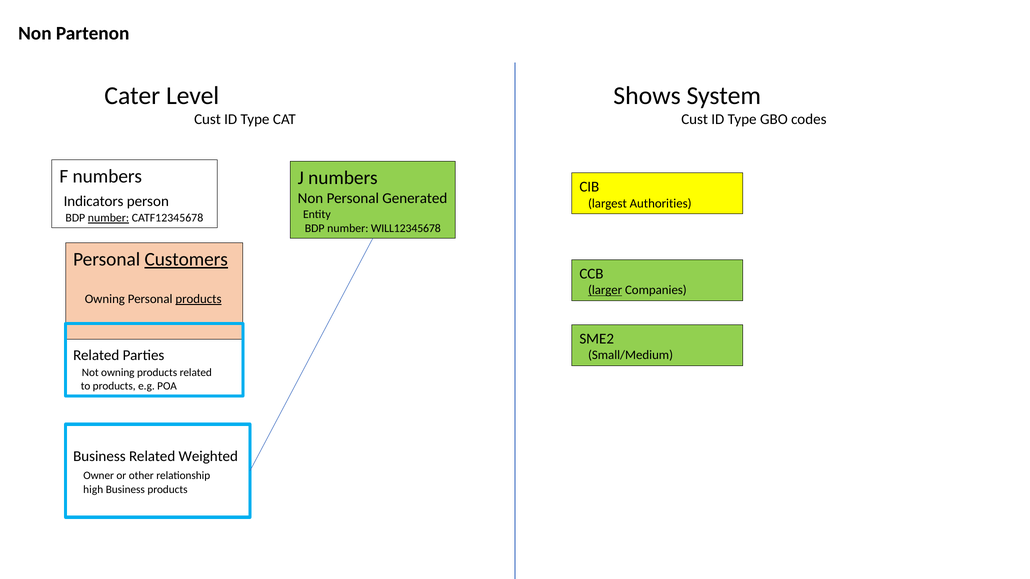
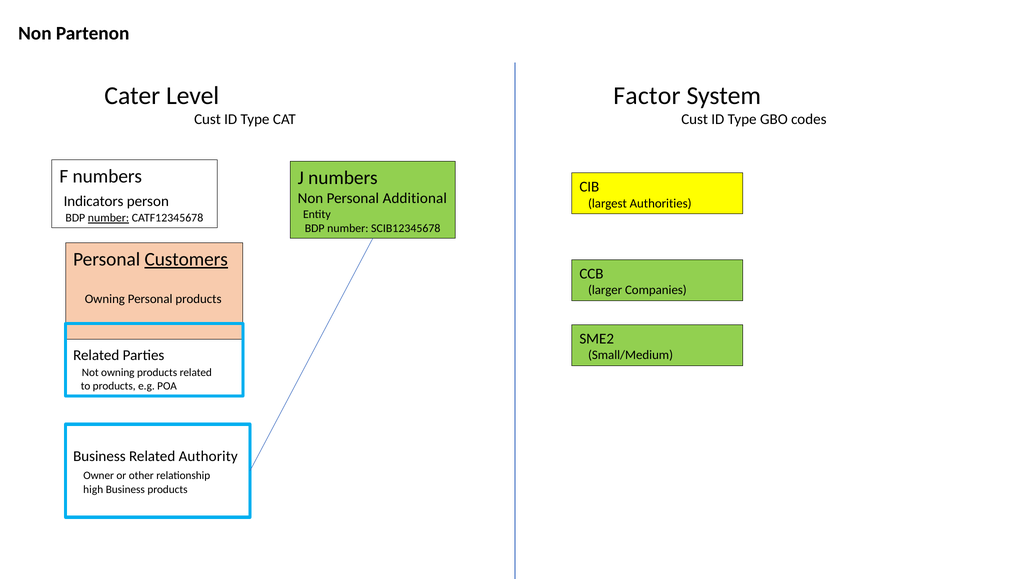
Shows: Shows -> Factor
Generated: Generated -> Additional
WILL12345678: WILL12345678 -> SCIB12345678
larger underline: present -> none
products at (198, 299) underline: present -> none
Weighted: Weighted -> Authority
